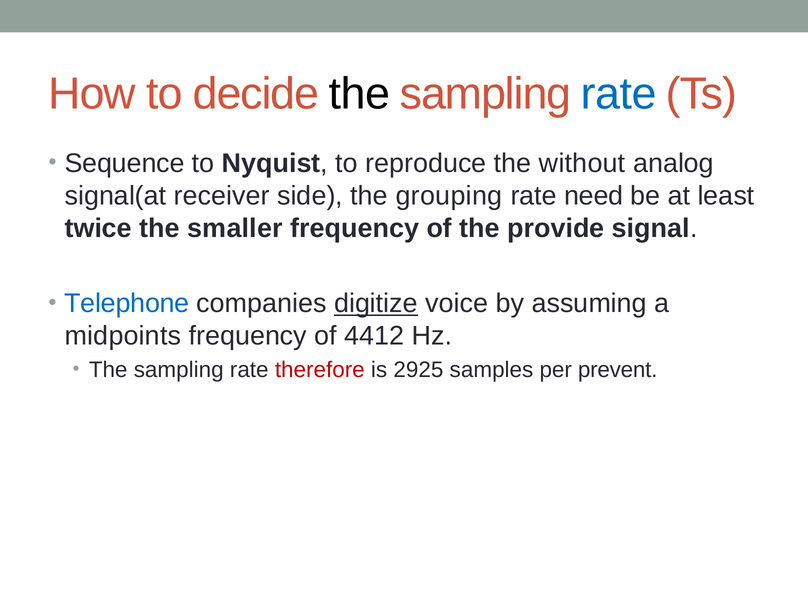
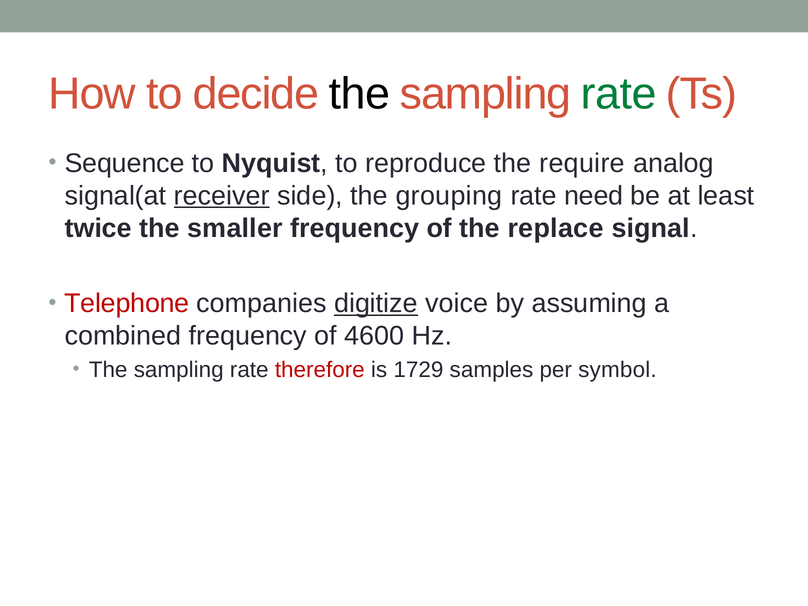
rate at (619, 94) colour: blue -> green
without: without -> require
receiver underline: none -> present
provide: provide -> replace
Telephone colour: blue -> red
midpoints: midpoints -> combined
4412: 4412 -> 4600
2925: 2925 -> 1729
prevent: prevent -> symbol
